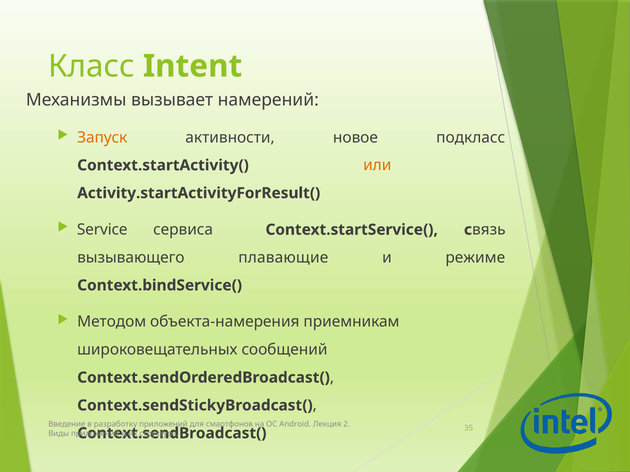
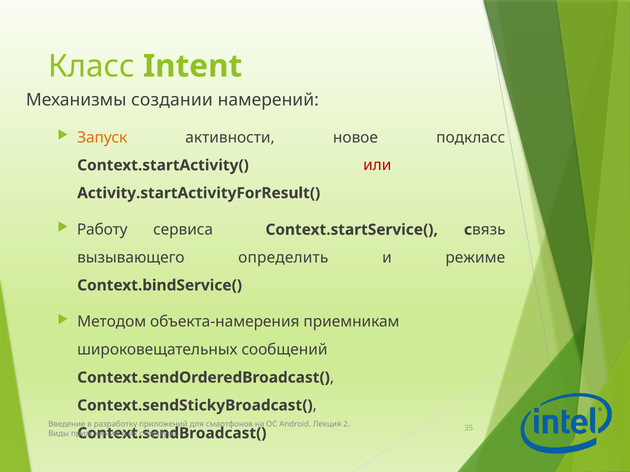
вызывает: вызывает -> создании
или colour: orange -> red
Service: Service -> Работу
плавающие: плавающие -> определить
